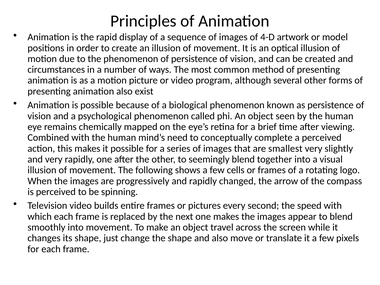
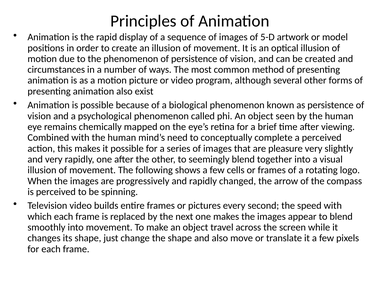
4-D: 4-D -> 5-D
smallest: smallest -> pleasure
